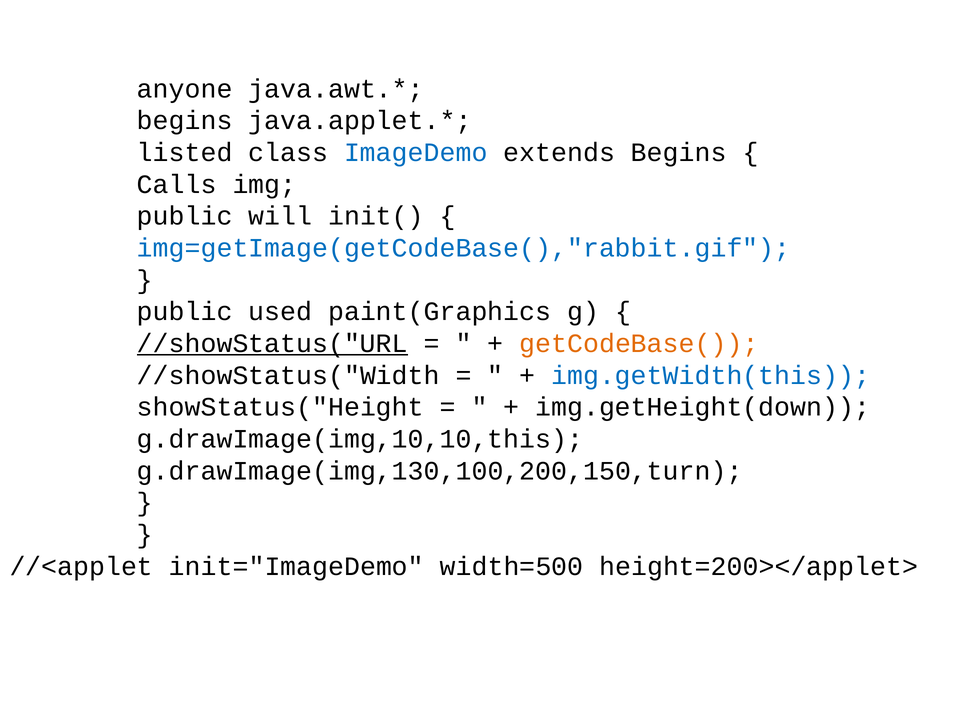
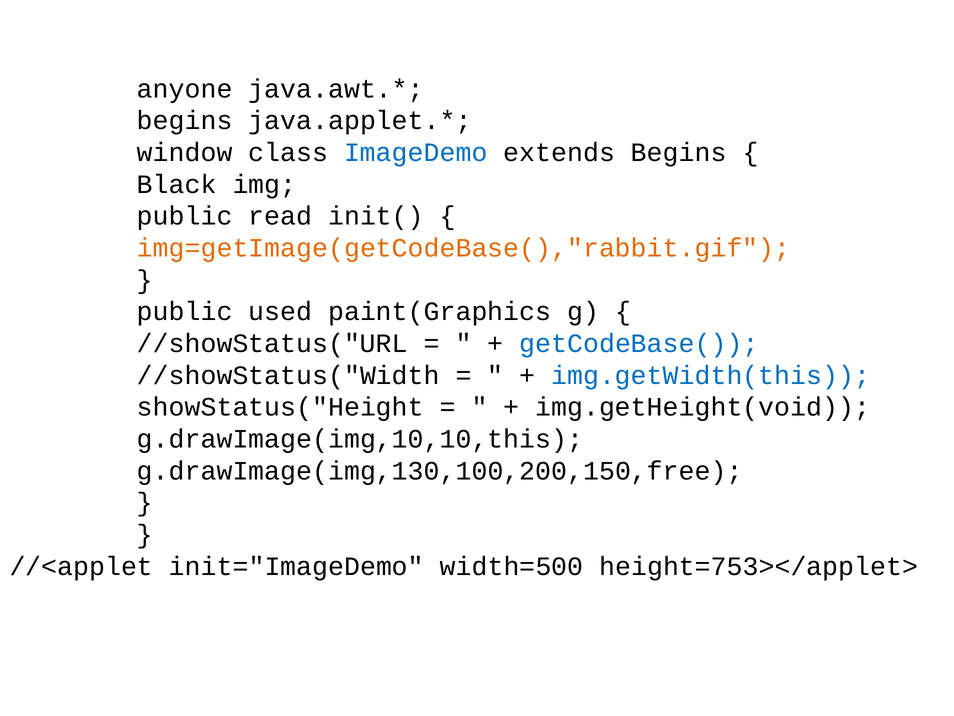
listed: listed -> window
Calls: Calls -> Black
will: will -> read
img=getImage(getCodeBase(),"rabbit.gif colour: blue -> orange
//showStatus("URL underline: present -> none
getCodeBase( colour: orange -> blue
img.getHeight(down: img.getHeight(down -> img.getHeight(void
g.drawImage(img,130,100,200,150,turn: g.drawImage(img,130,100,200,150,turn -> g.drawImage(img,130,100,200,150,free
height=200></applet>: height=200></applet> -> height=753></applet>
